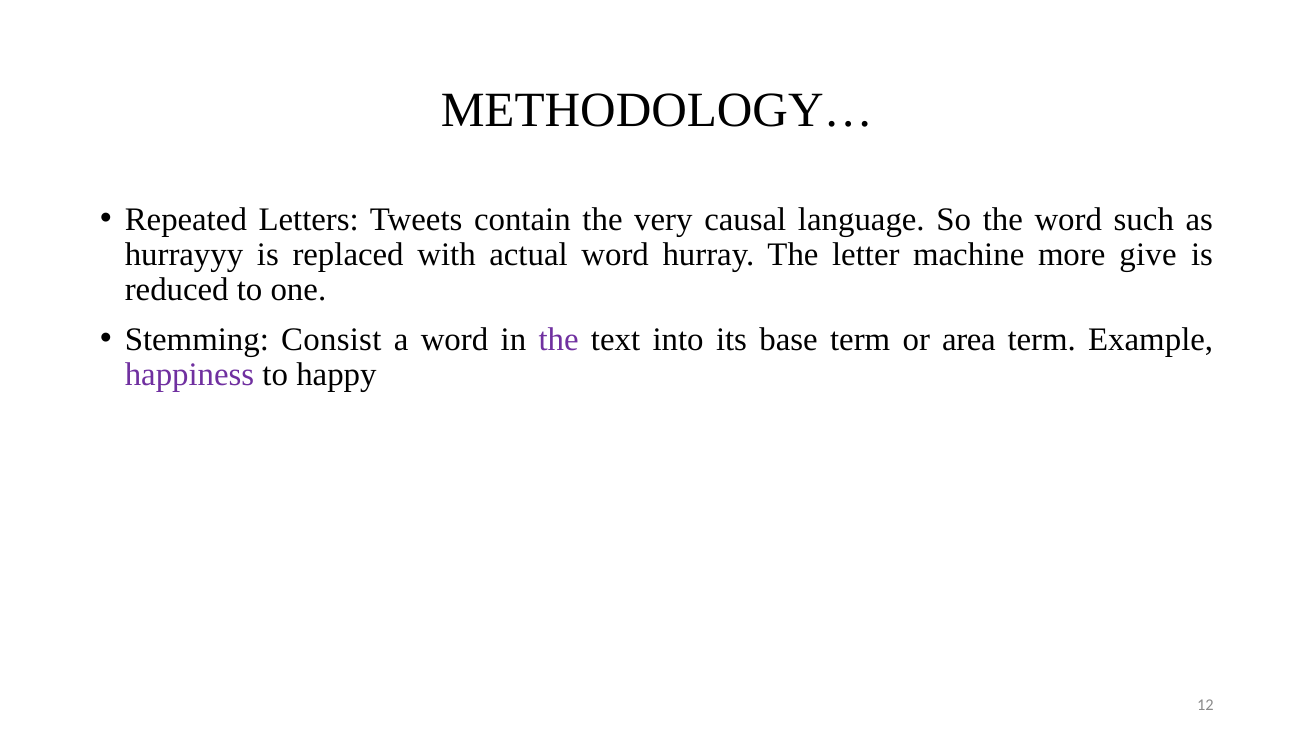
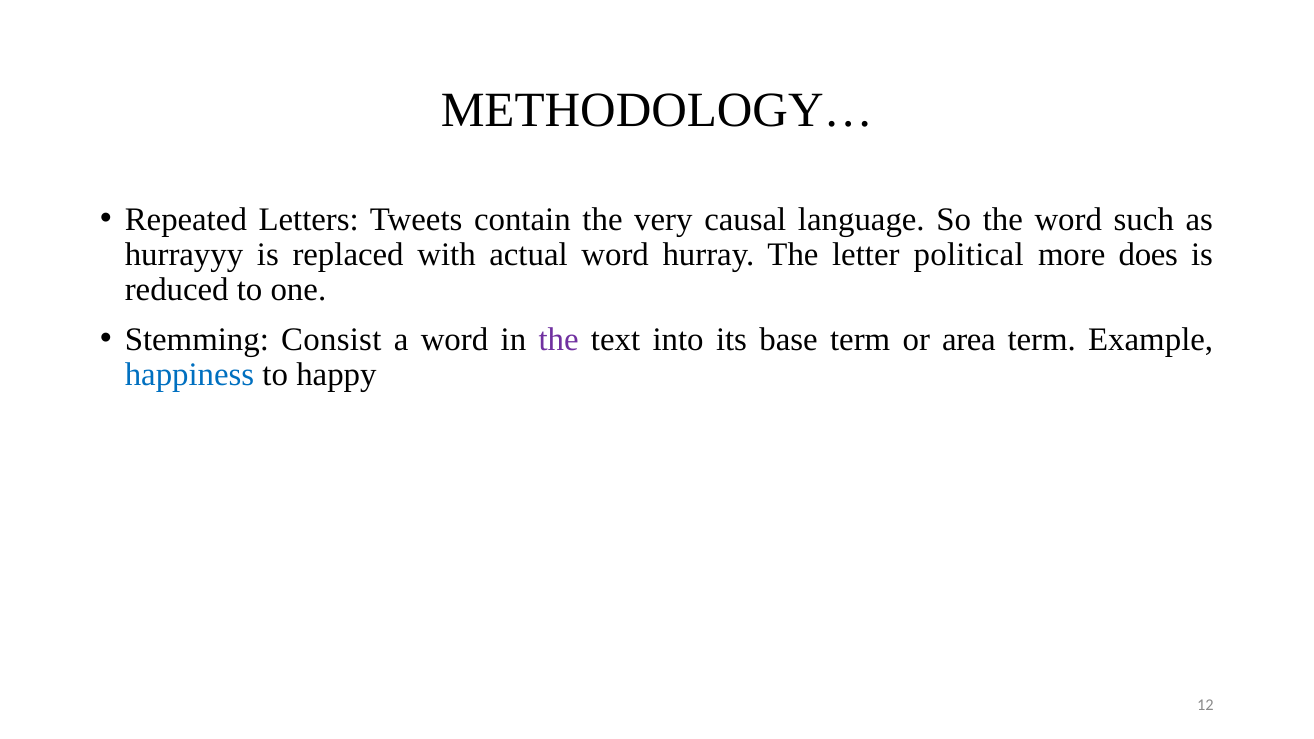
machine: machine -> political
give: give -> does
happiness colour: purple -> blue
